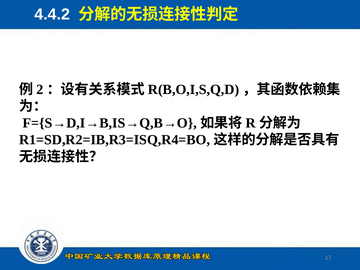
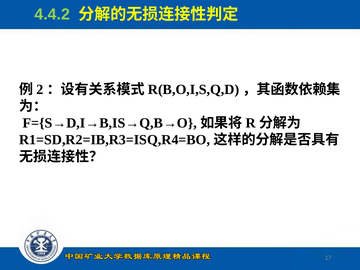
4.4.2 colour: white -> light green
